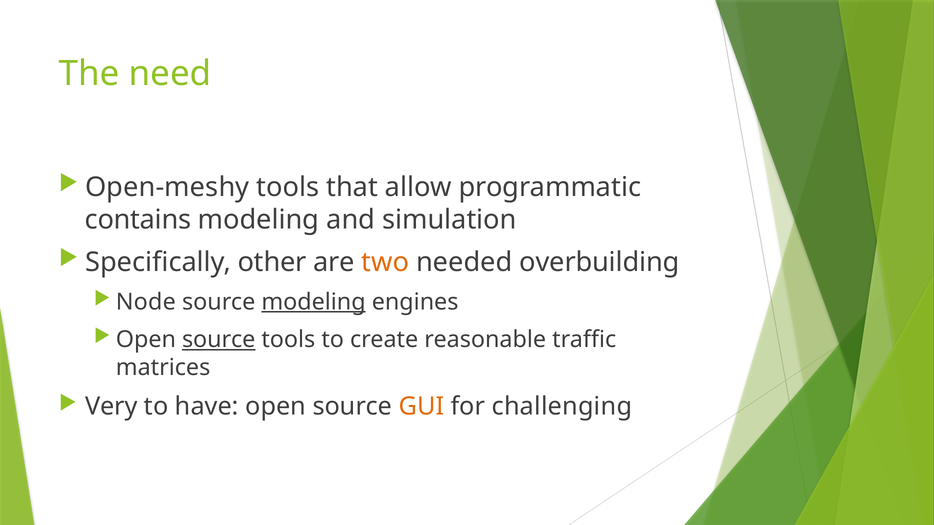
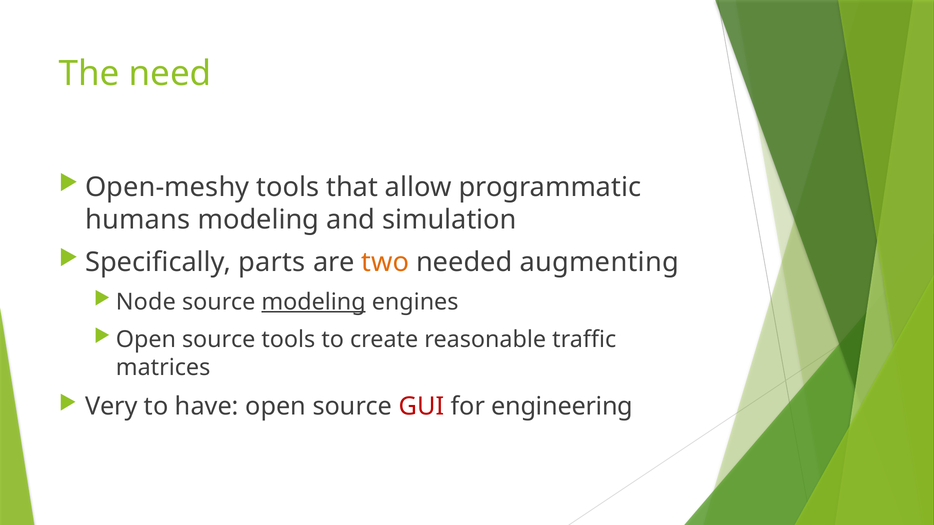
contains: contains -> humans
other: other -> parts
overbuilding: overbuilding -> augmenting
source at (219, 340) underline: present -> none
GUI colour: orange -> red
challenging: challenging -> engineering
